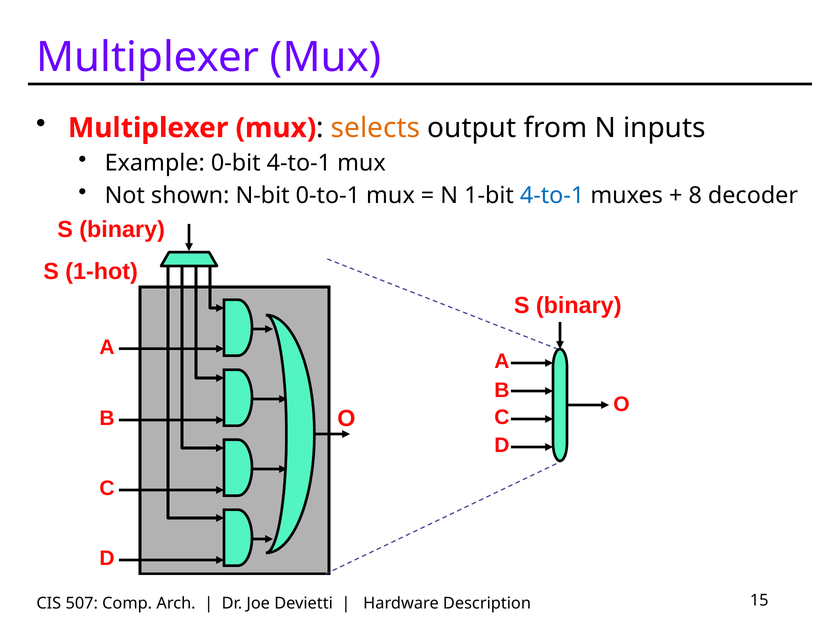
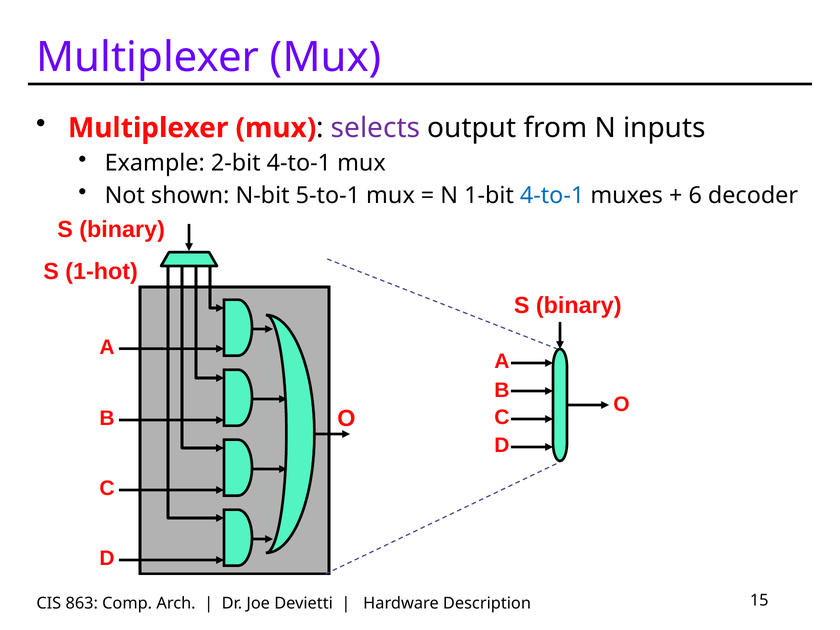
selects colour: orange -> purple
0-bit: 0-bit -> 2-bit
0-to-1: 0-to-1 -> 5-to-1
8: 8 -> 6
507: 507 -> 863
